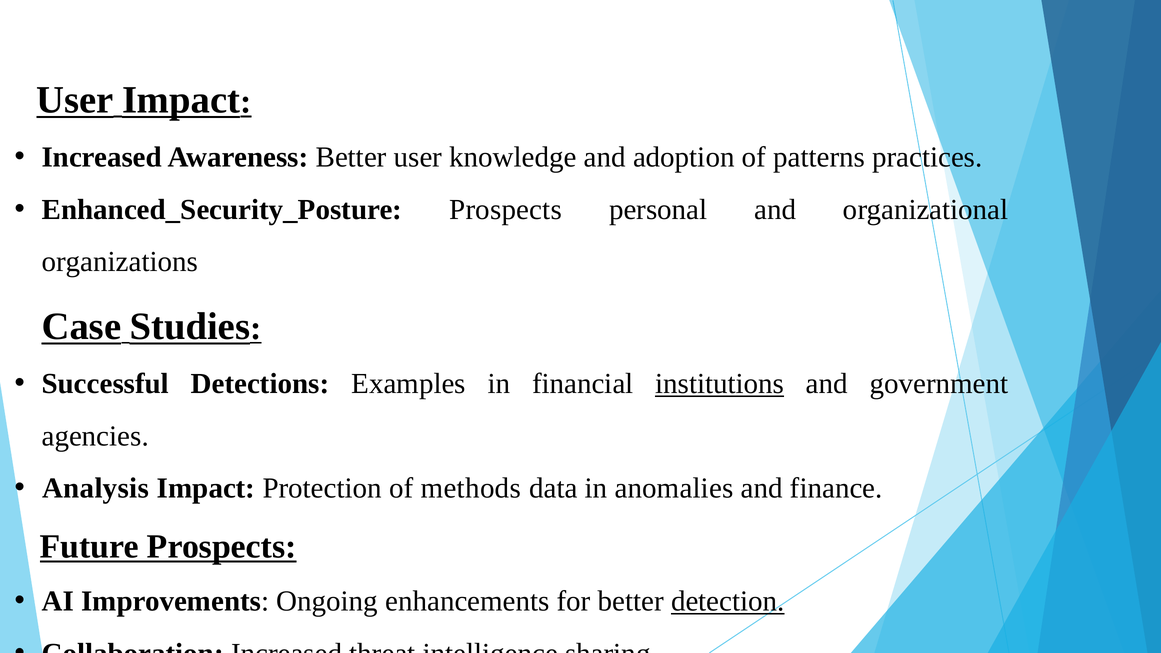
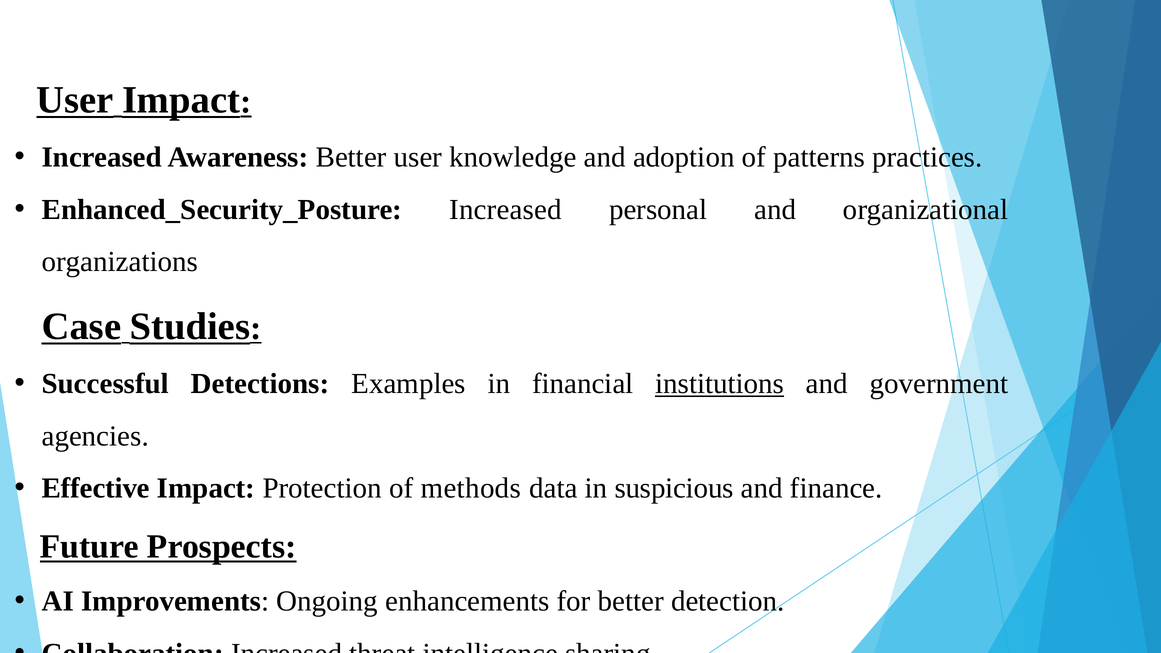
Enhanced_Security_Posture Prospects: Prospects -> Increased
Analysis: Analysis -> Effective
anomalies: anomalies -> suspicious
detection underline: present -> none
